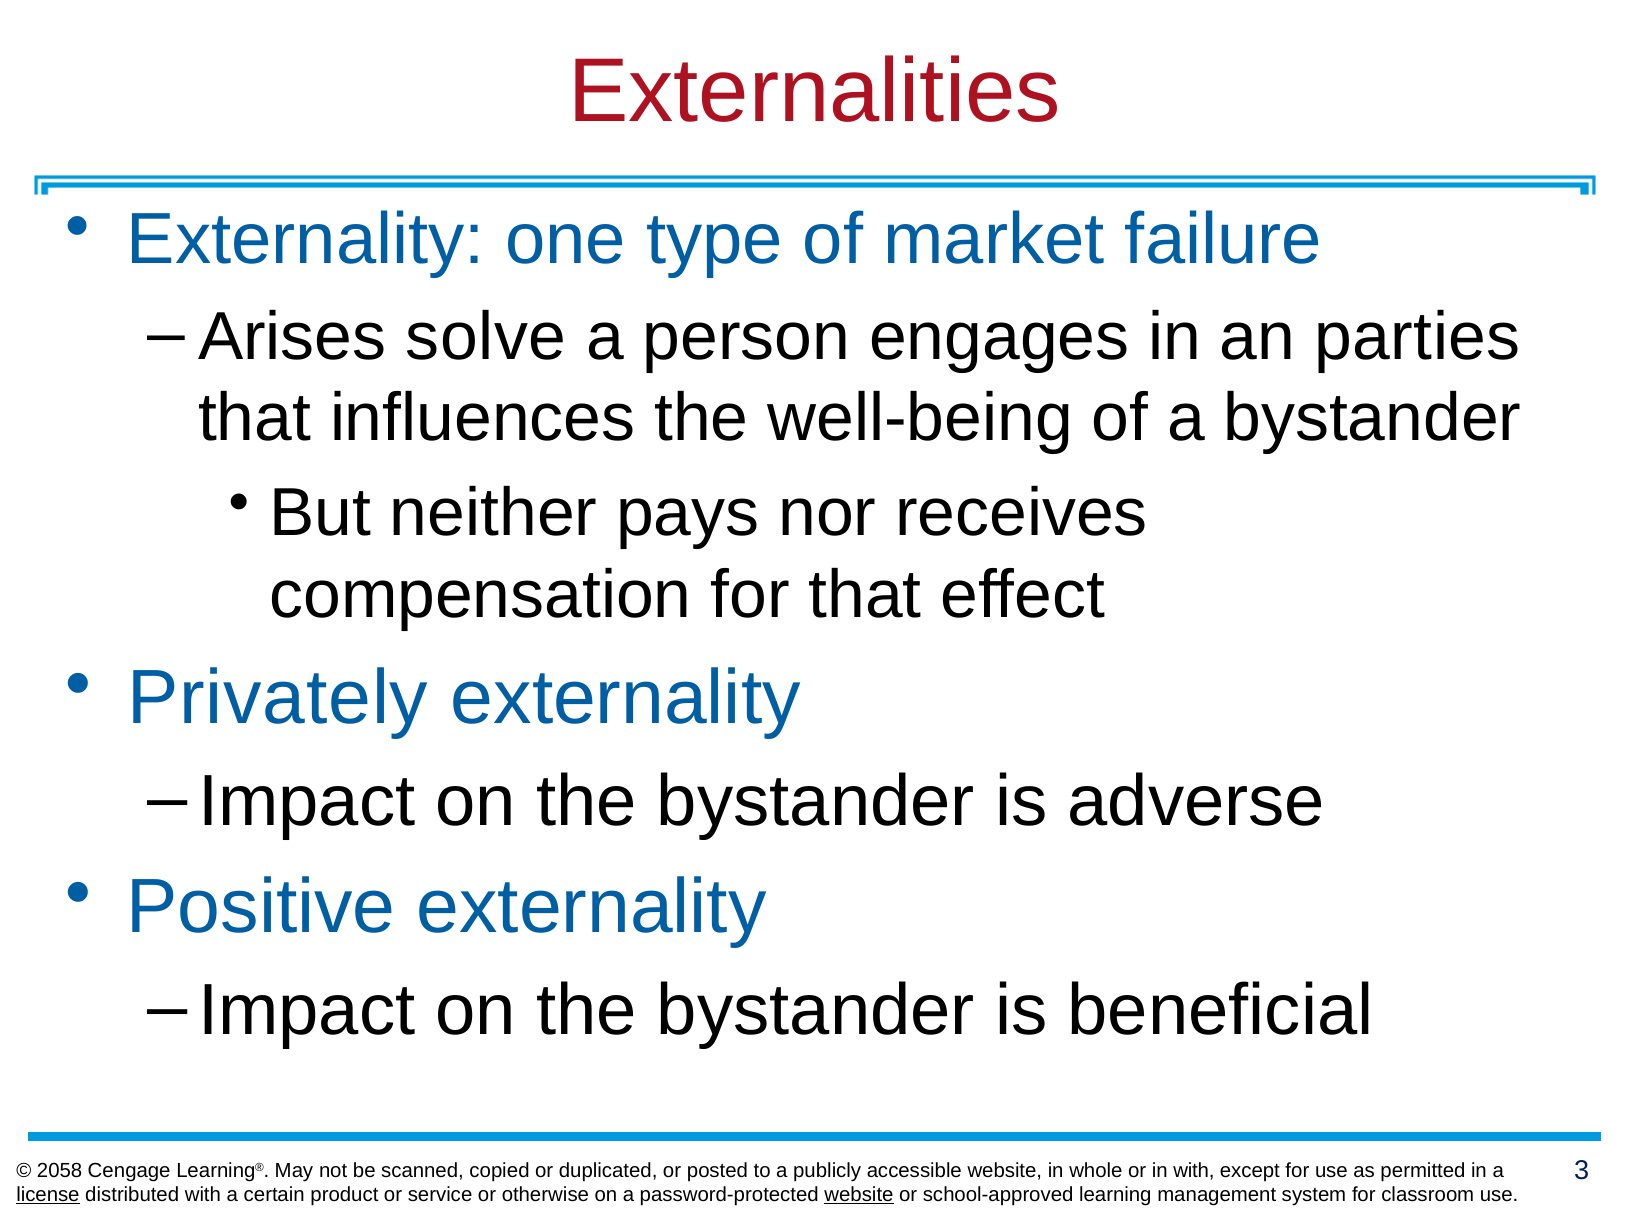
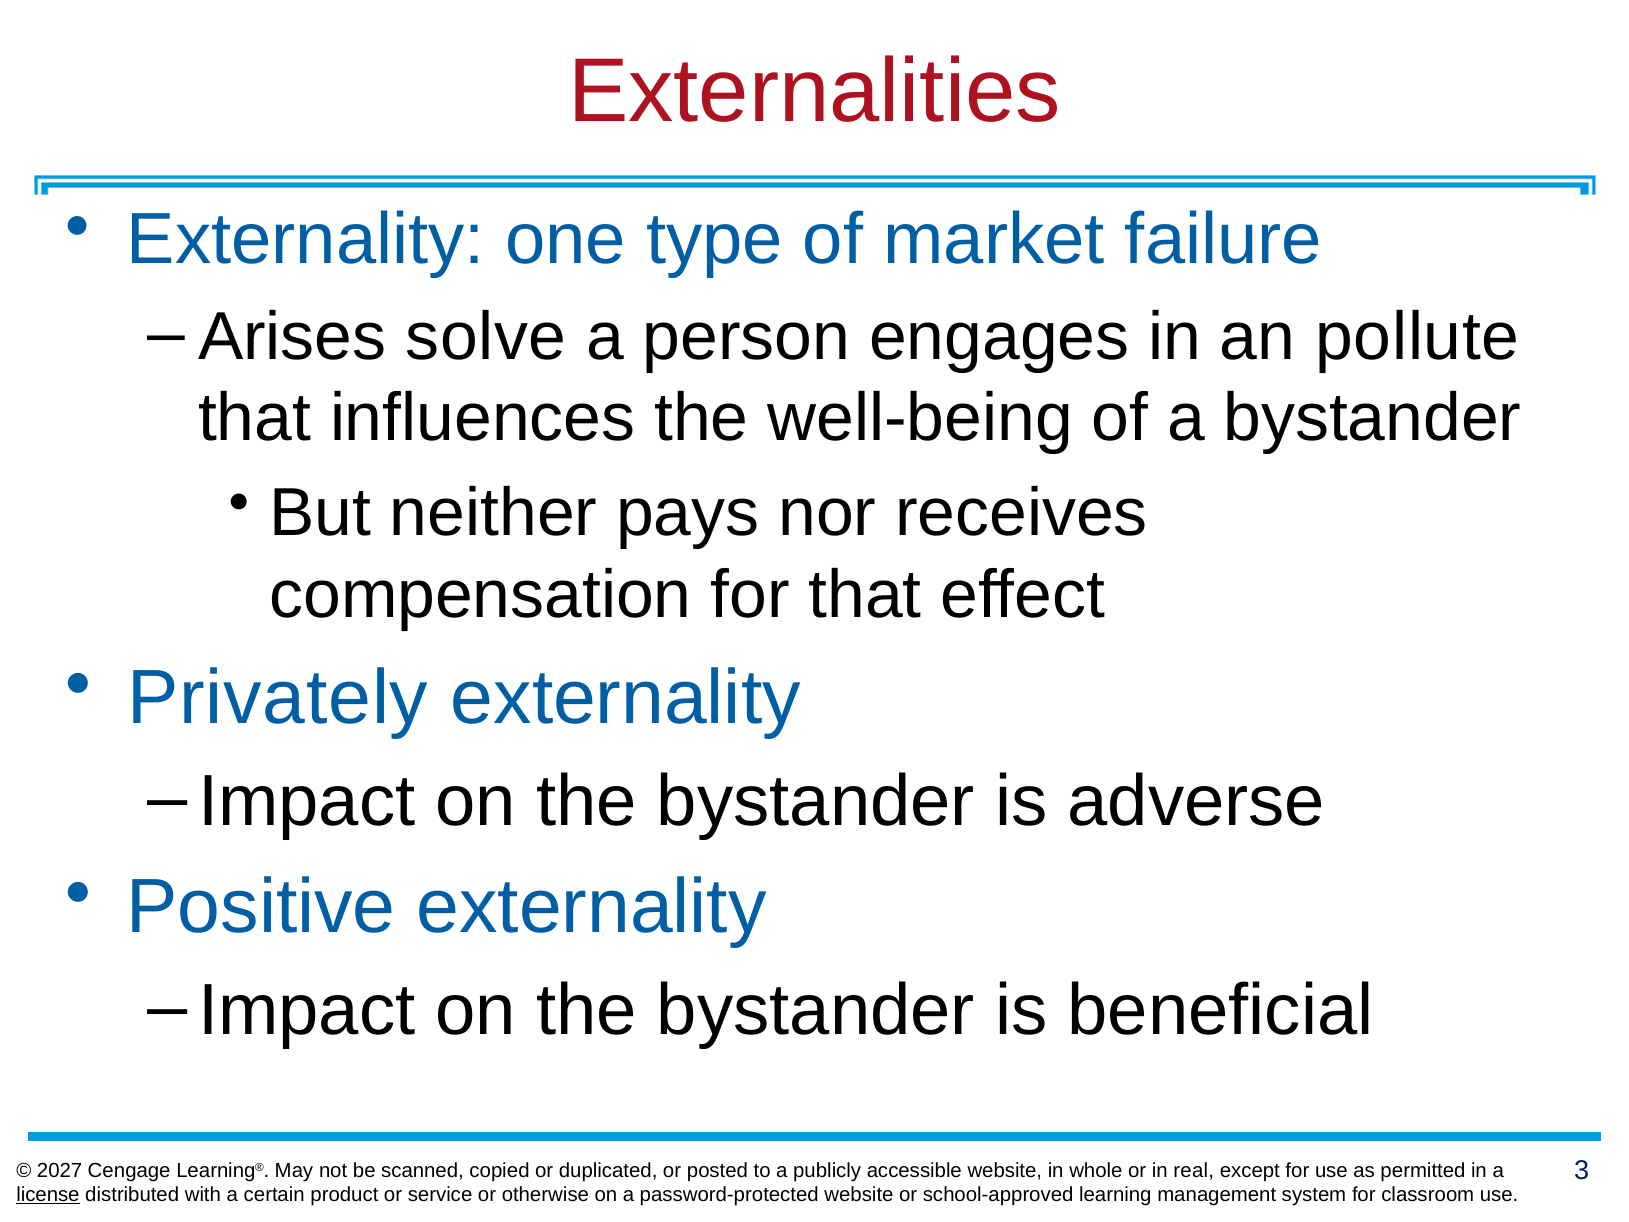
parties: parties -> pollute
2058: 2058 -> 2027
in with: with -> real
website at (859, 1195) underline: present -> none
